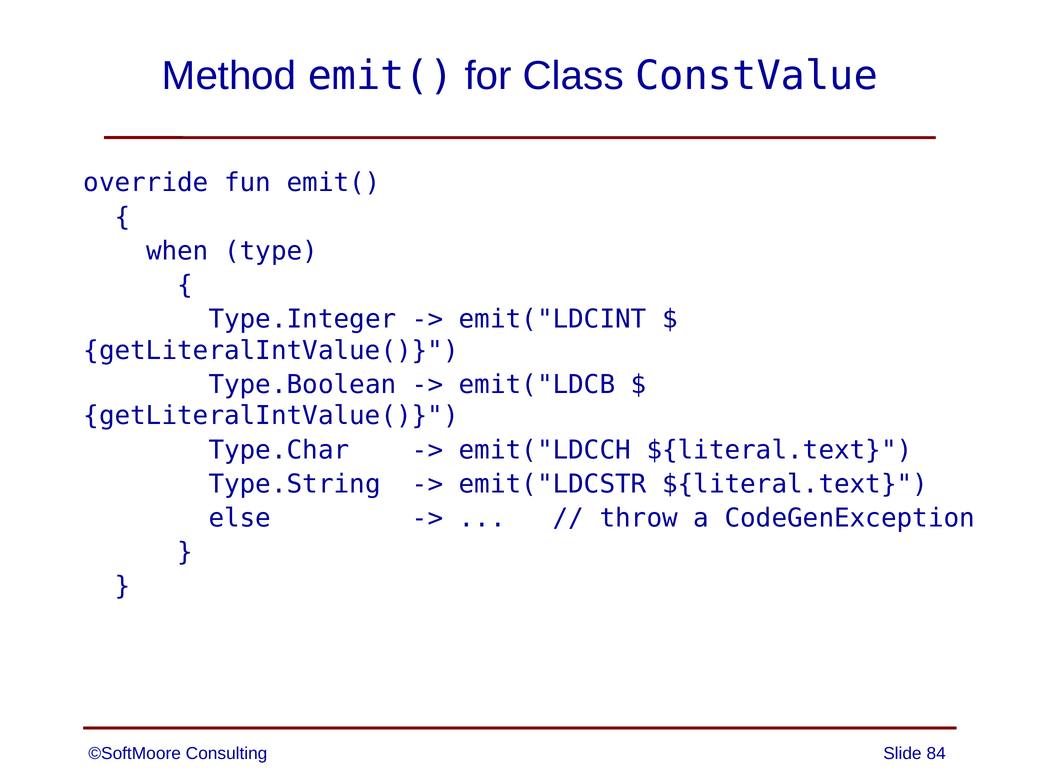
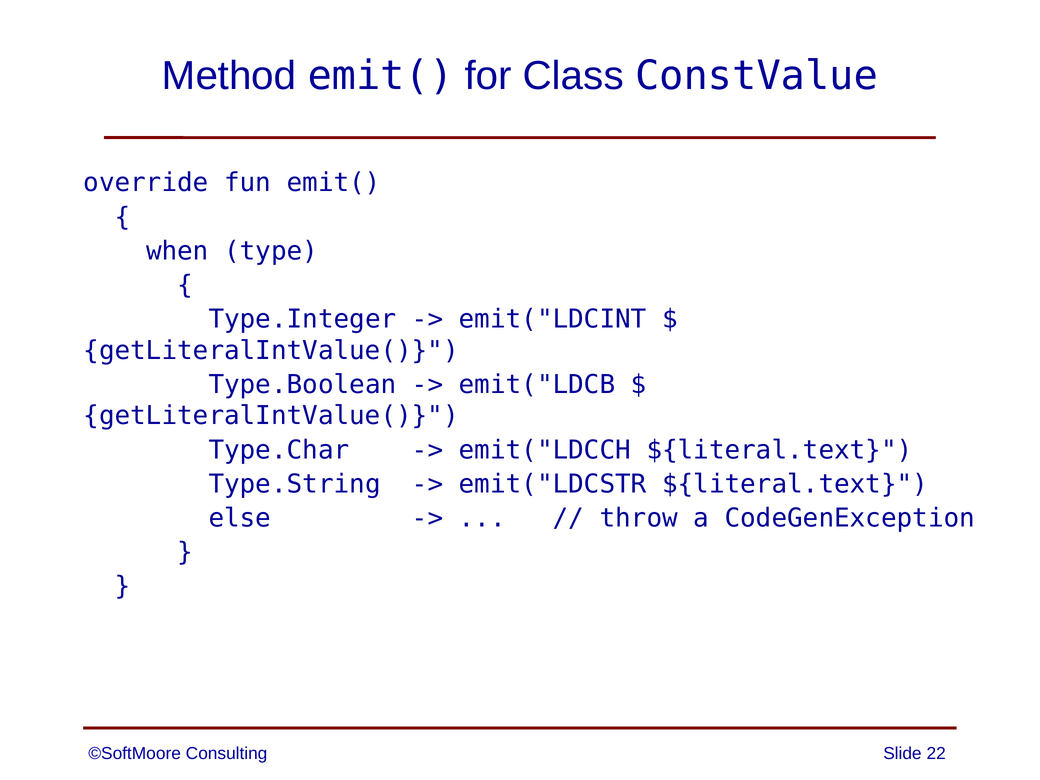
84: 84 -> 22
